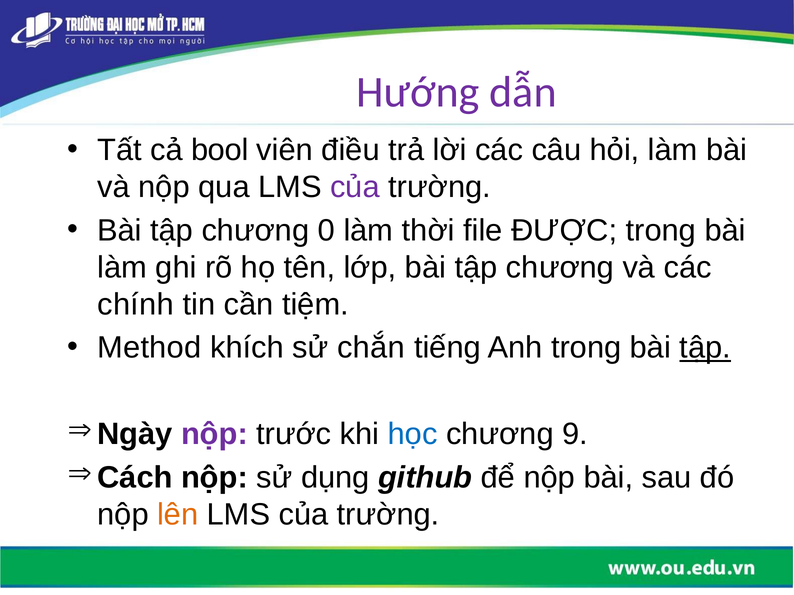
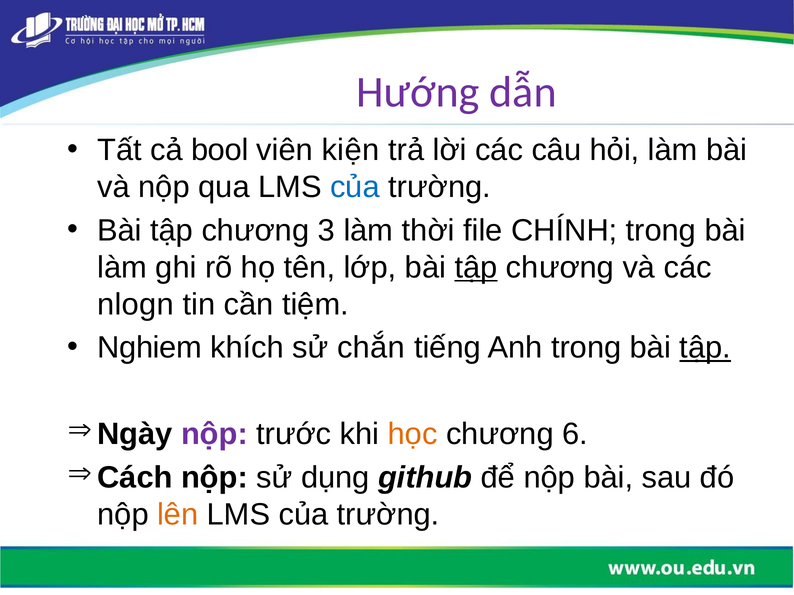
điều: điều -> kiện
của at (355, 187) colour: purple -> blue
0: 0 -> 3
ĐƯỢC: ĐƯỢC -> CHÍNH
tập at (476, 268) underline: none -> present
chính: chính -> nlogn
Method: Method -> Nghiem
học colour: blue -> orange
9: 9 -> 6
